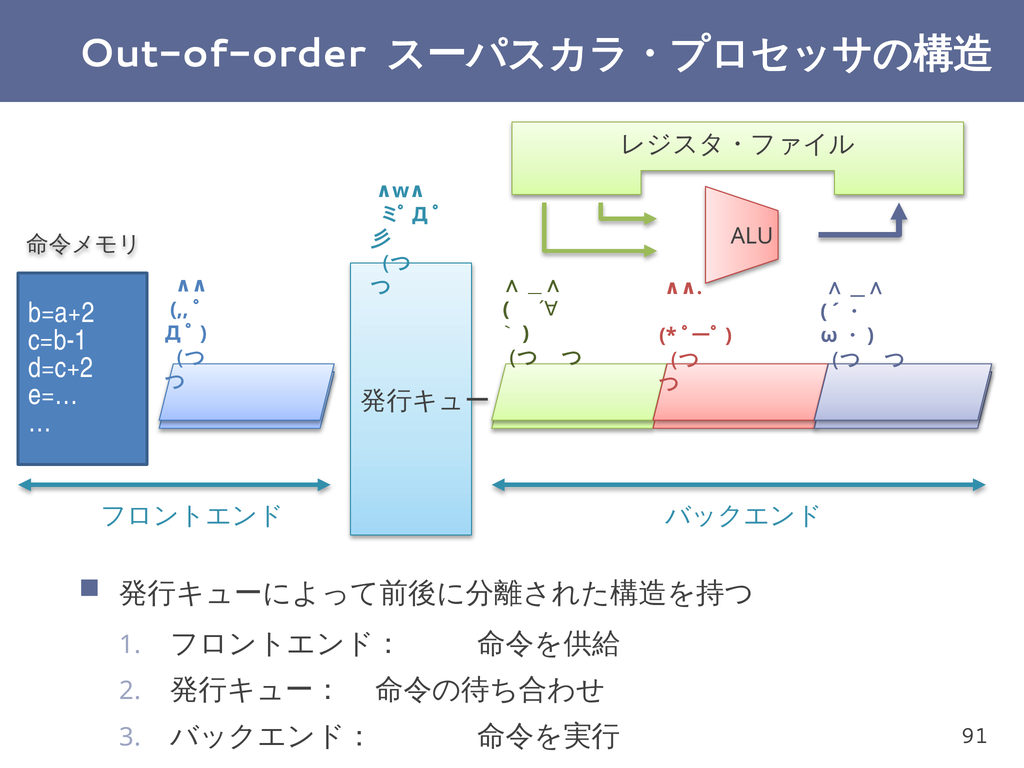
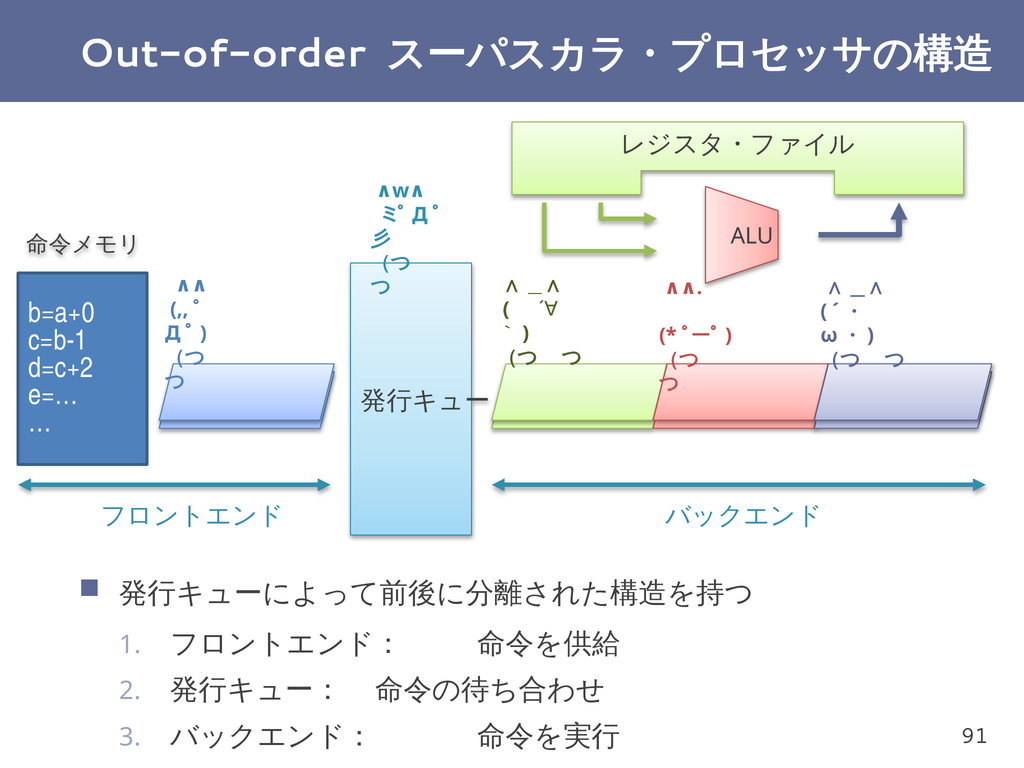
b=a+2: b=a+2 -> b=a+0
